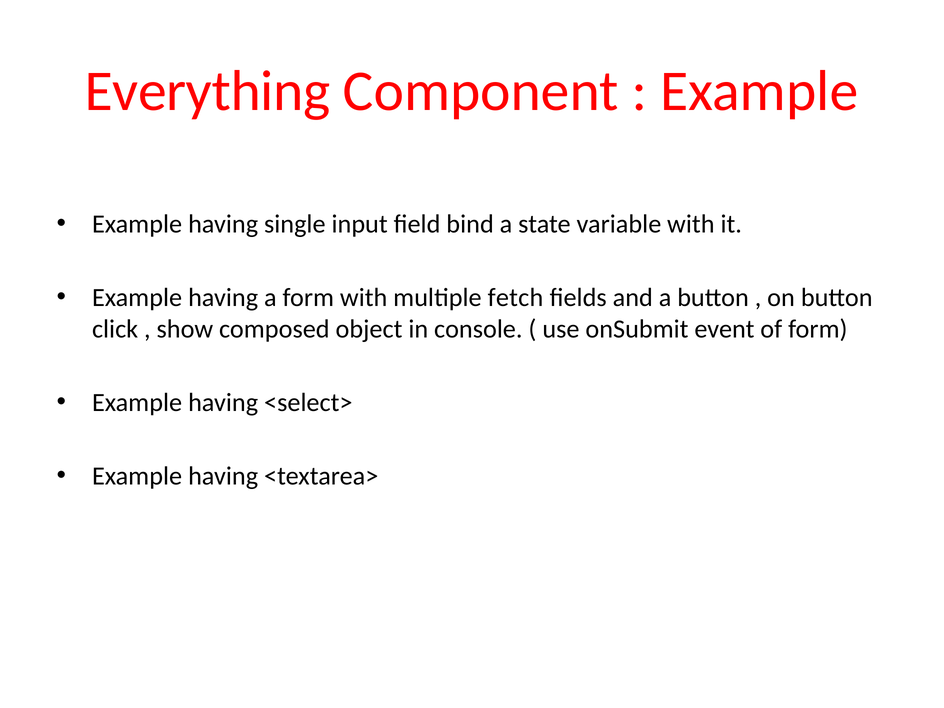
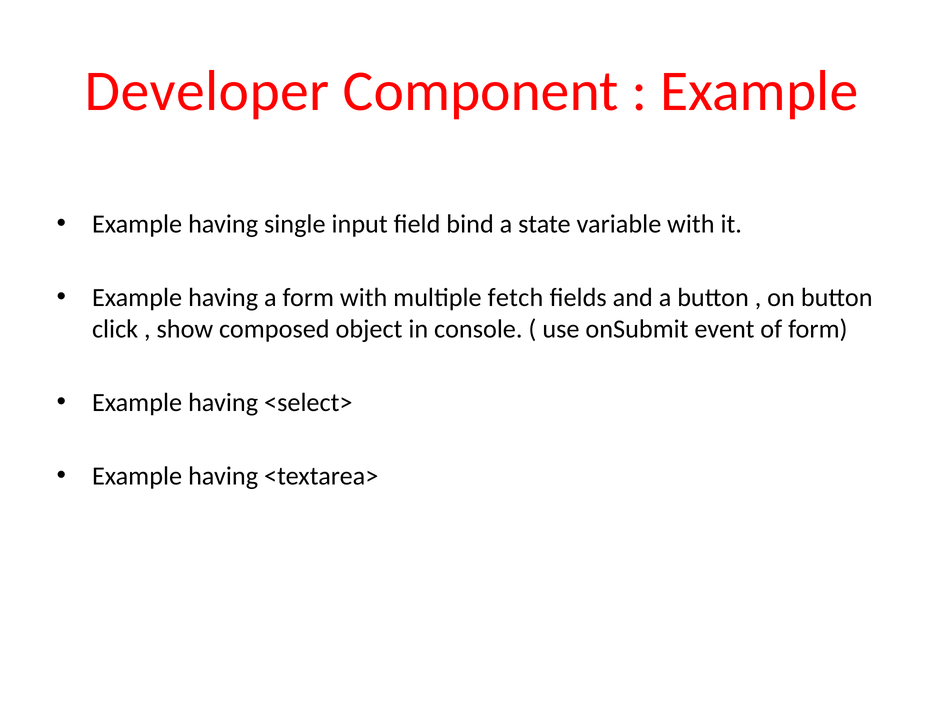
Everything: Everything -> Developer
